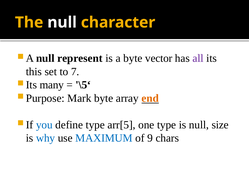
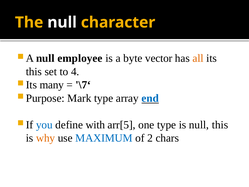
represent: represent -> employee
all colour: purple -> orange
7: 7 -> 4
\5‘: \5‘ -> \7‘
Mark byte: byte -> type
end colour: orange -> blue
define type: type -> with
null size: size -> this
why colour: blue -> orange
9: 9 -> 2
